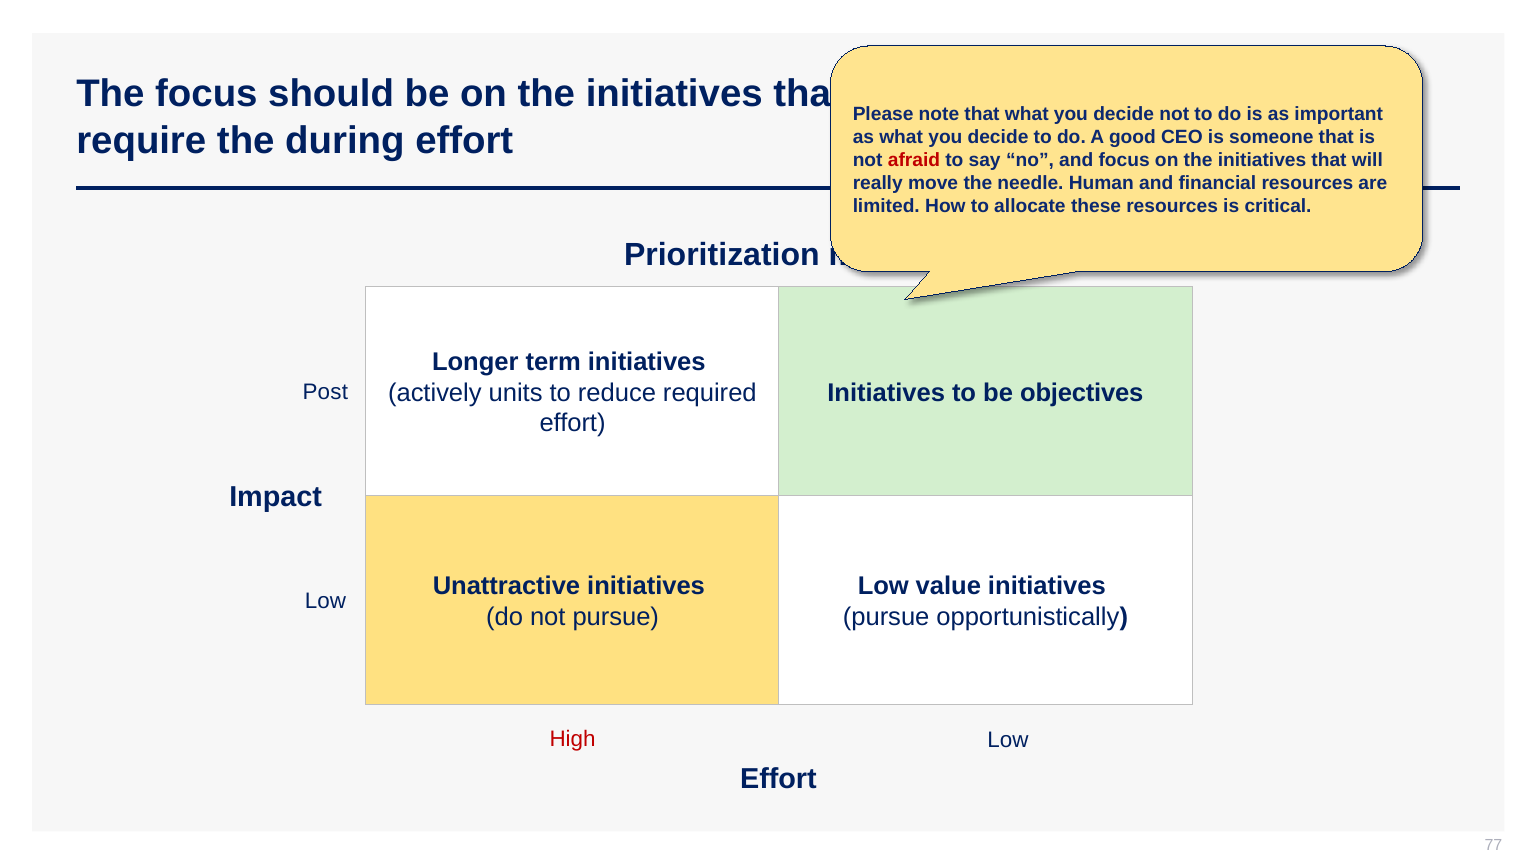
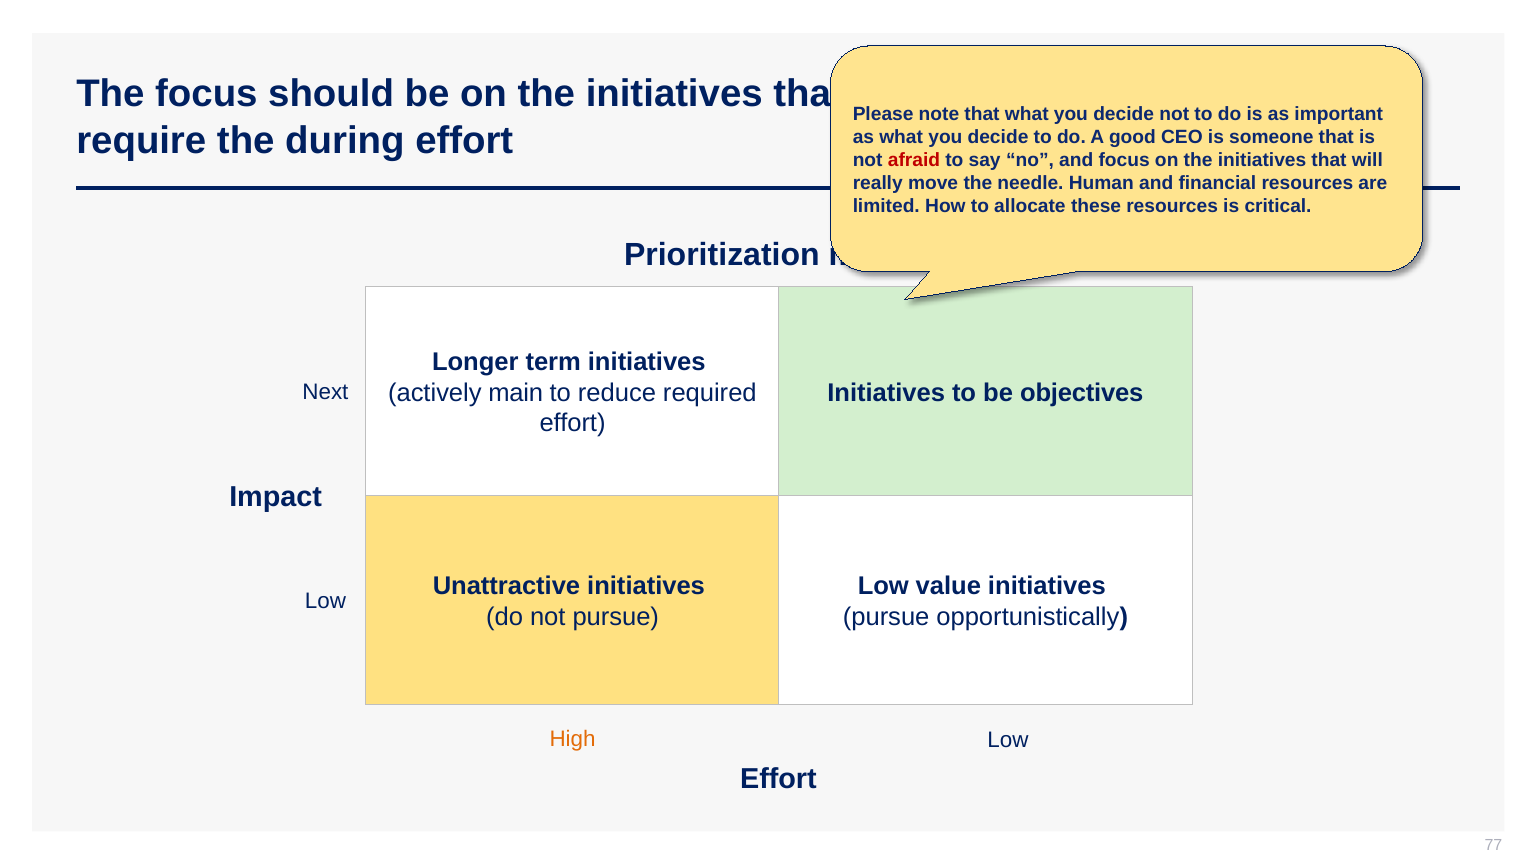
units: units -> main
Post: Post -> Next
High colour: red -> orange
